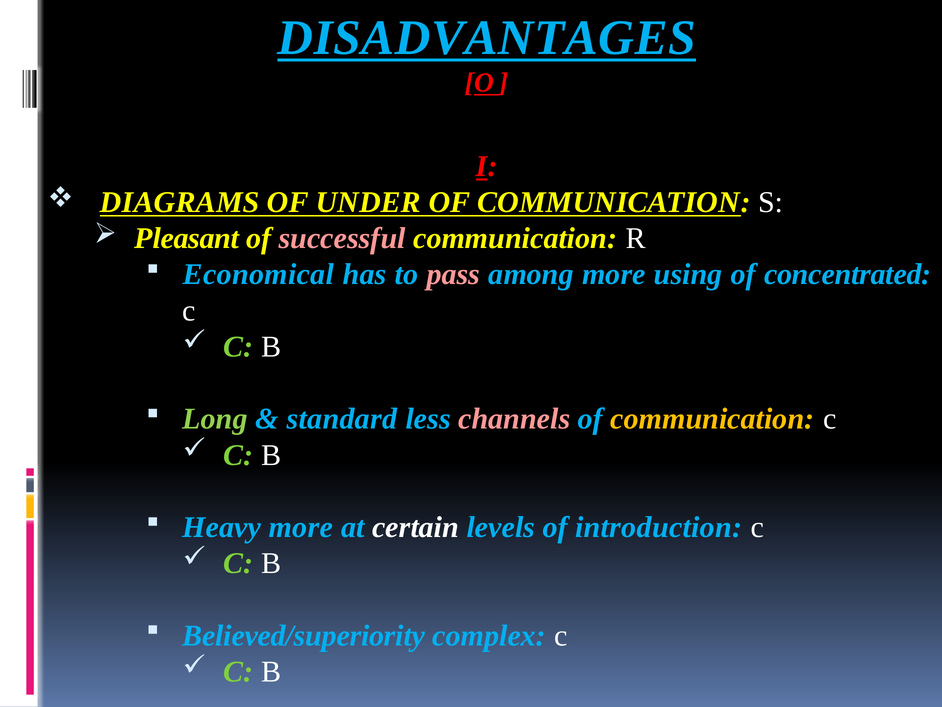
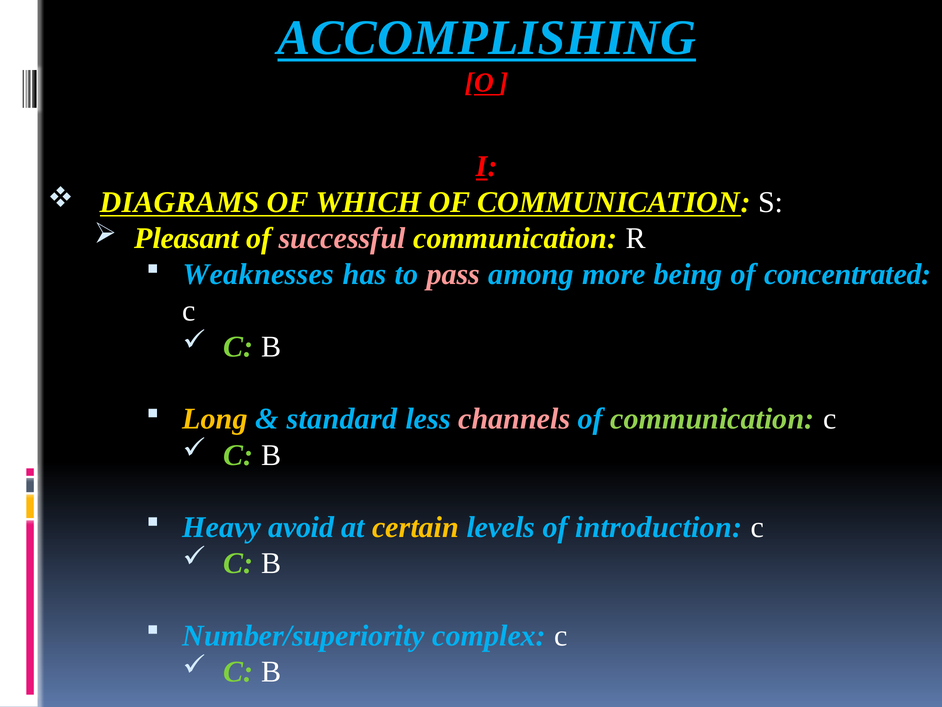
DISADVANTAGES: DISADVANTAGES -> ACCOMPLISHING
UNDER: UNDER -> WHICH
Economical: Economical -> Weaknesses
using: using -> being
Long colour: light green -> yellow
communication at (712, 419) colour: yellow -> light green
Heavy more: more -> avoid
certain colour: white -> yellow
Believed/superiority: Believed/superiority -> Number/superiority
